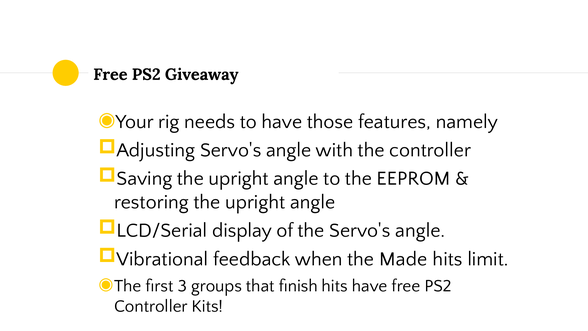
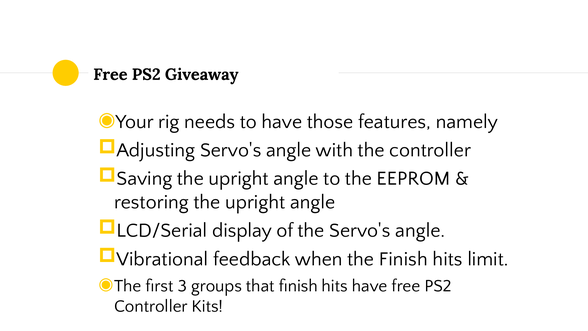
the Made: Made -> Finish
